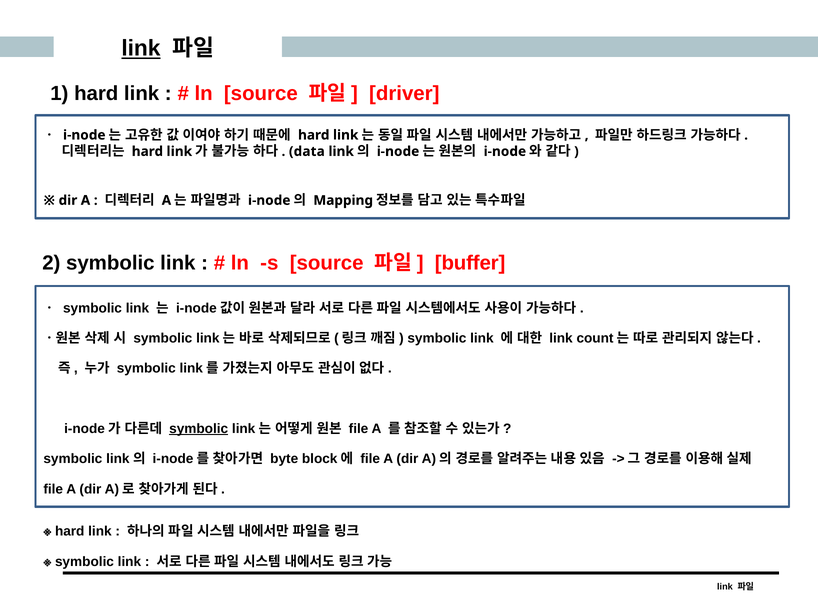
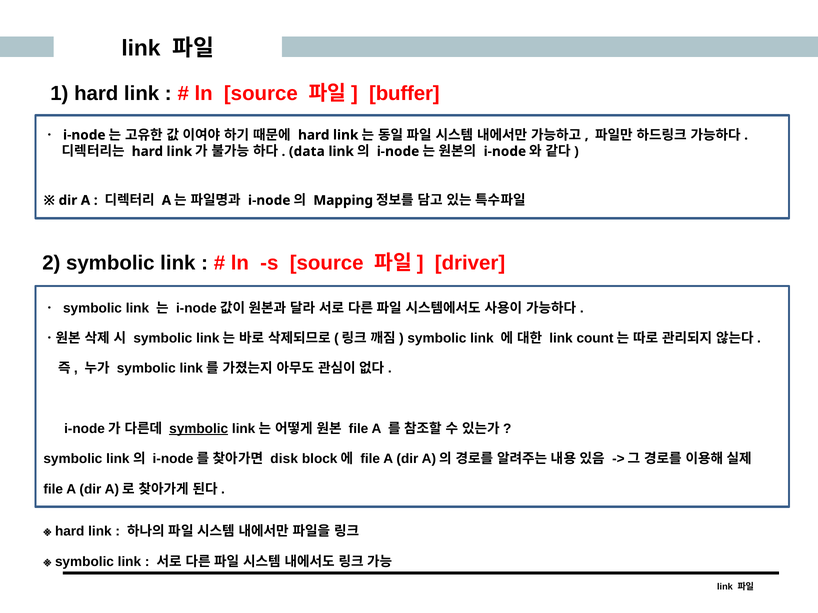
link at (141, 48) underline: present -> none
driver: driver -> buffer
buffer: buffer -> driver
byte: byte -> disk
